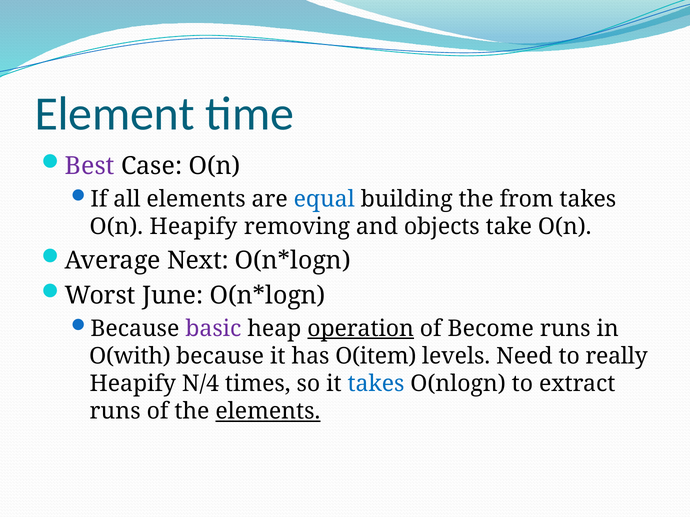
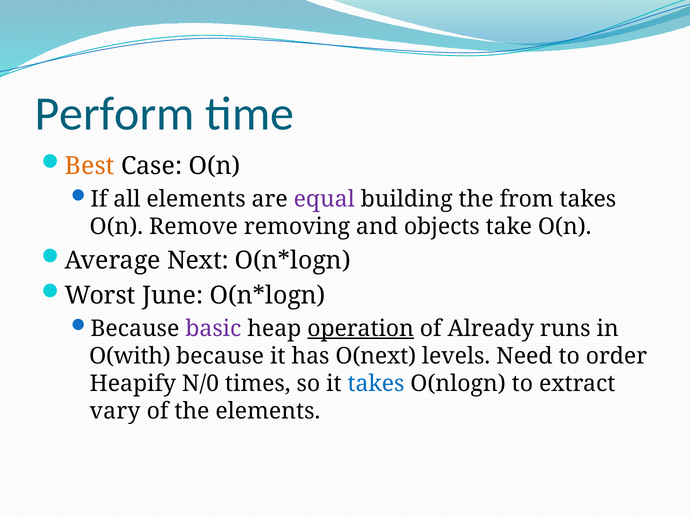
Element: Element -> Perform
Best colour: purple -> orange
equal colour: blue -> purple
O(n Heapify: Heapify -> Remove
Become: Become -> Already
O(item: O(item -> O(next
really: really -> order
N/4: N/4 -> N/0
runs at (115, 412): runs -> vary
elements at (268, 412) underline: present -> none
